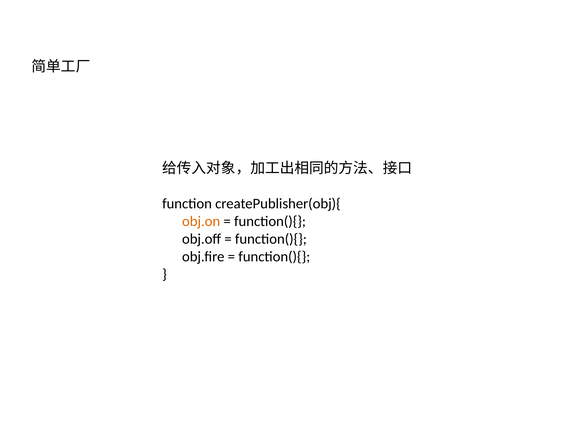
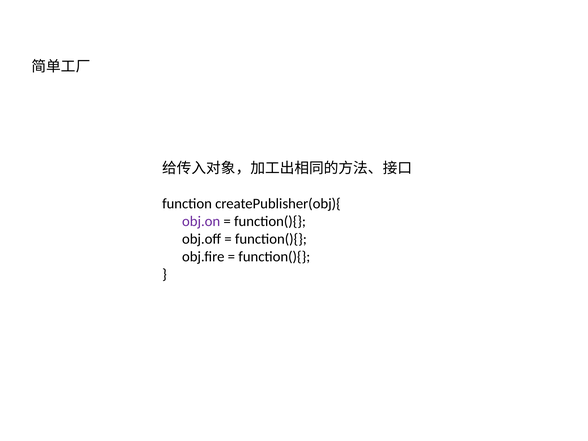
obj.on colour: orange -> purple
